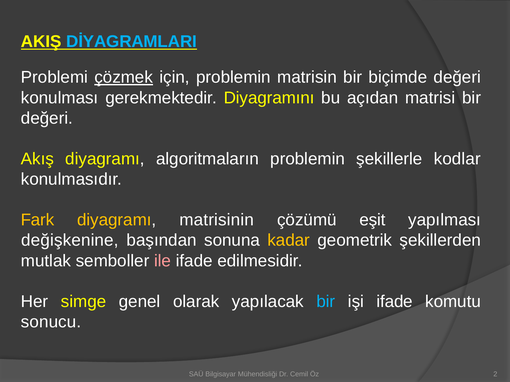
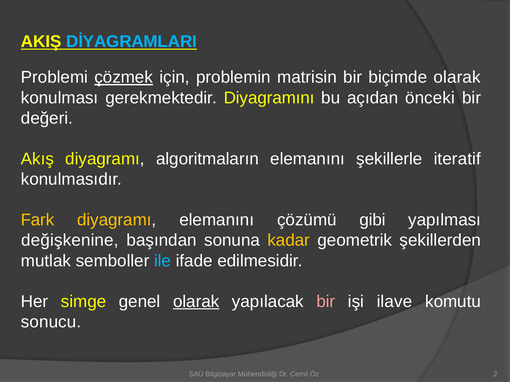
biçimde değeri: değeri -> olarak
matrisi: matrisi -> önceki
algoritmaların problemin: problemin -> elemanını
kodlar: kodlar -> iteratif
diyagramı matrisinin: matrisinin -> elemanını
eşit: eşit -> gibi
ile colour: pink -> light blue
olarak at (196, 302) underline: none -> present
bir at (326, 302) colour: light blue -> pink
işi ifade: ifade -> ilave
